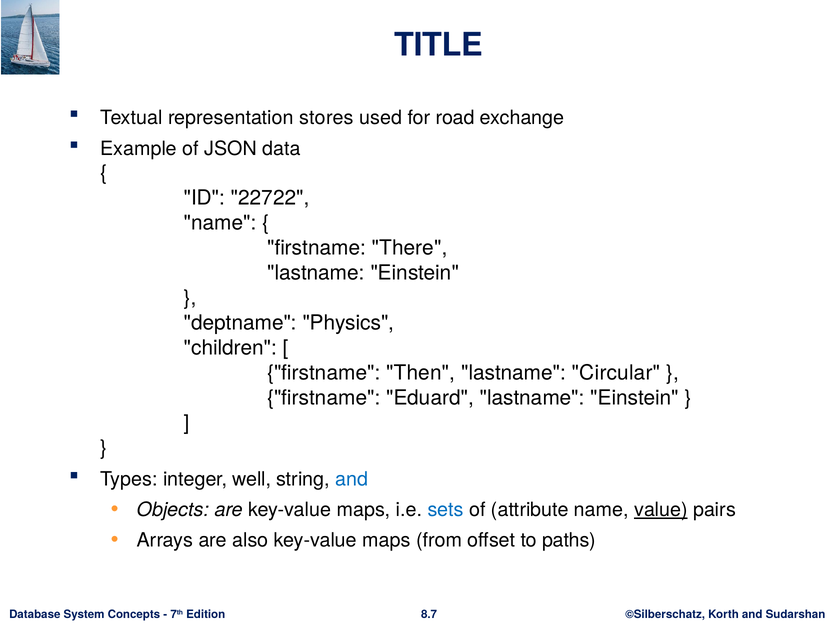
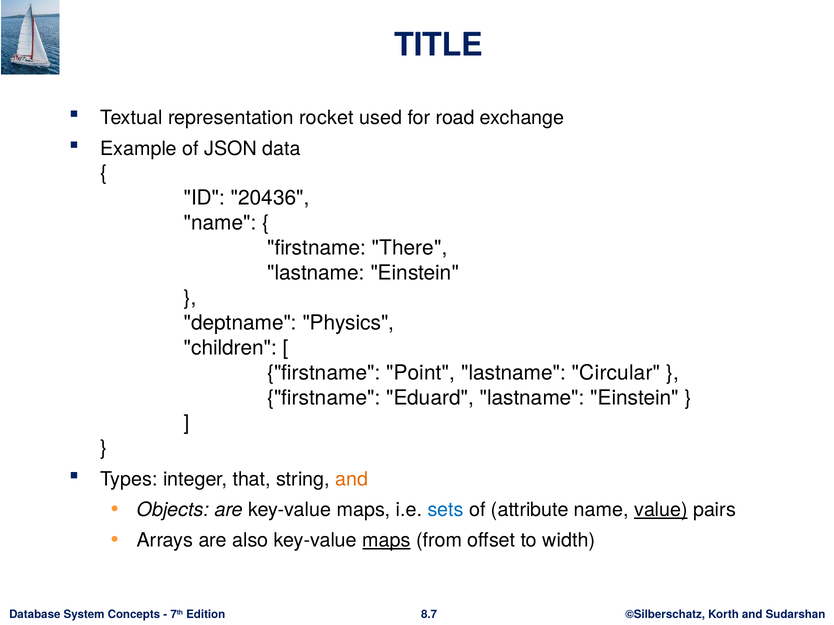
stores: stores -> rocket
22722: 22722 -> 20436
Then: Then -> Point
well: well -> that
and at (352, 480) colour: blue -> orange
maps at (386, 541) underline: none -> present
paths: paths -> width
